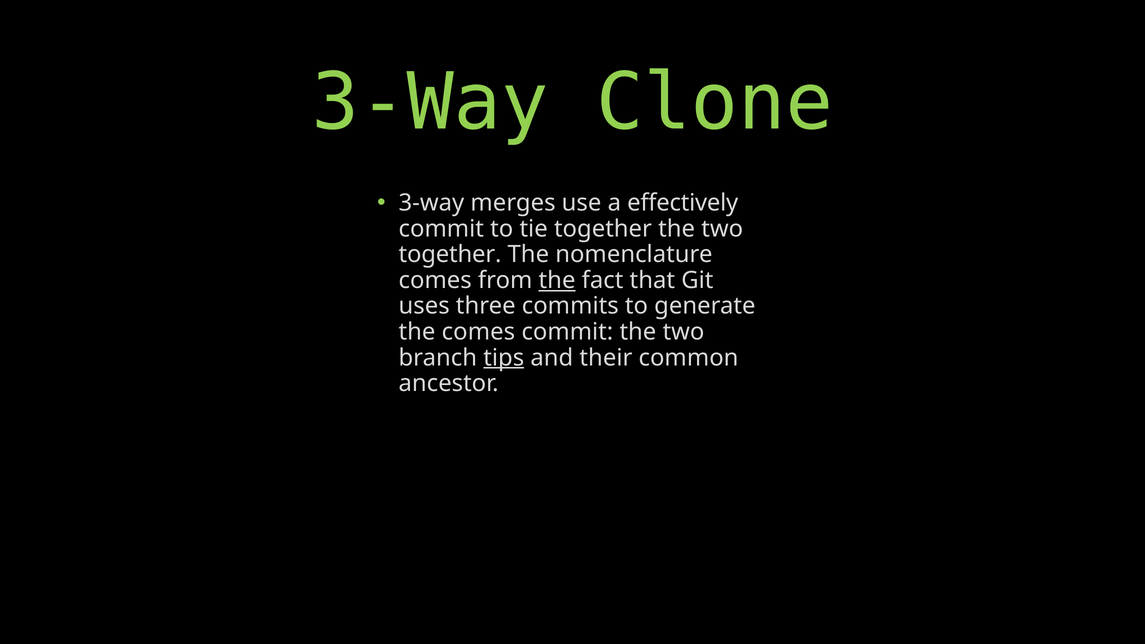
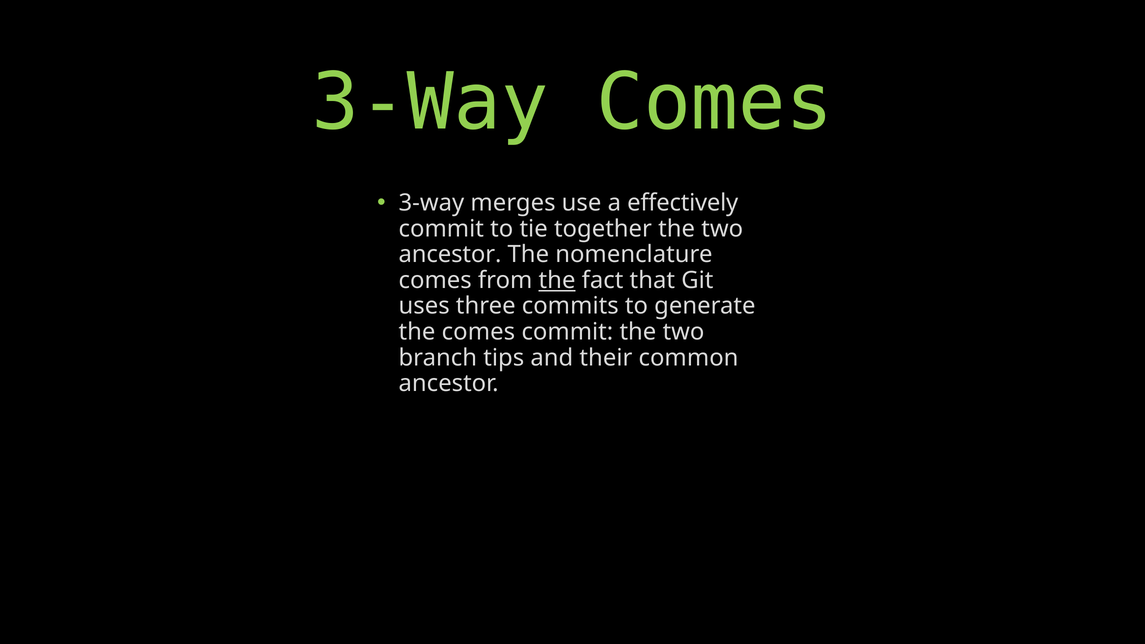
3-Way Clone: Clone -> Comes
together at (450, 255): together -> ancestor
tips underline: present -> none
